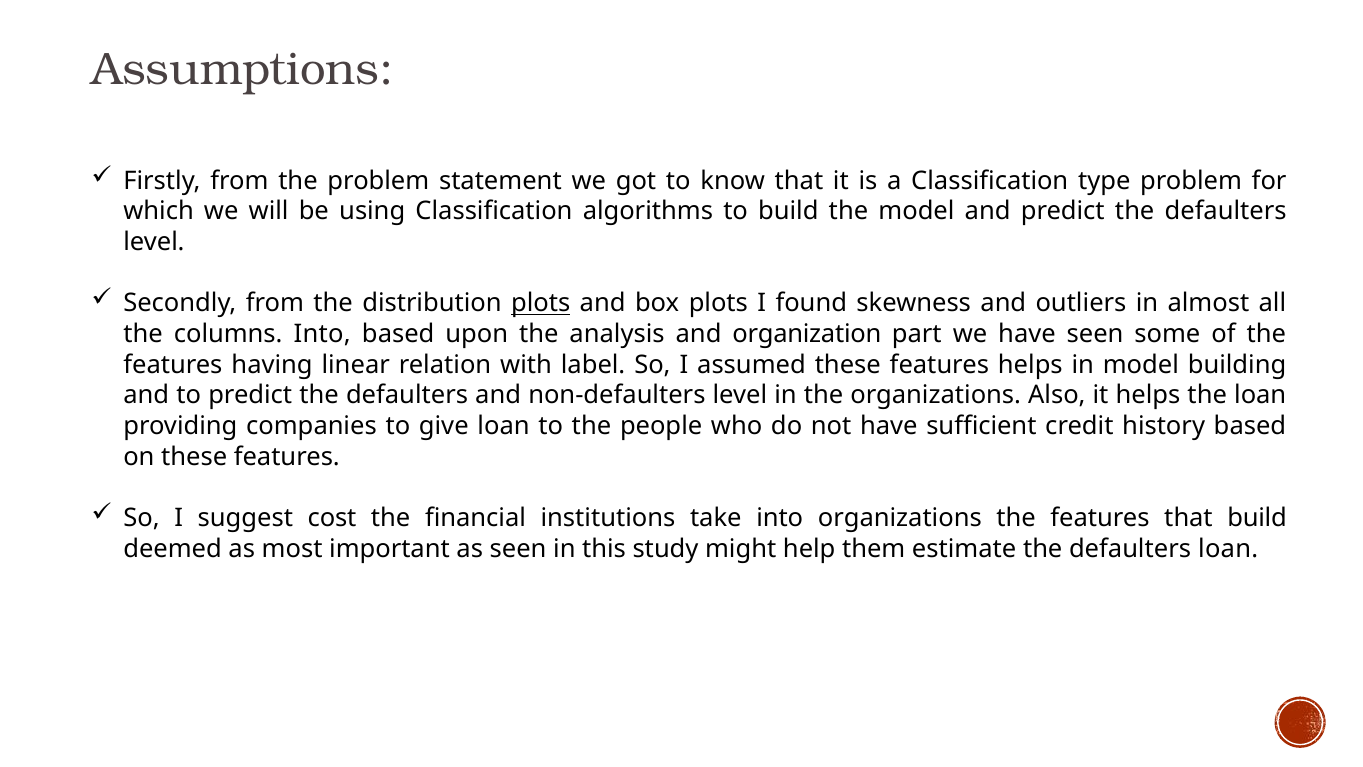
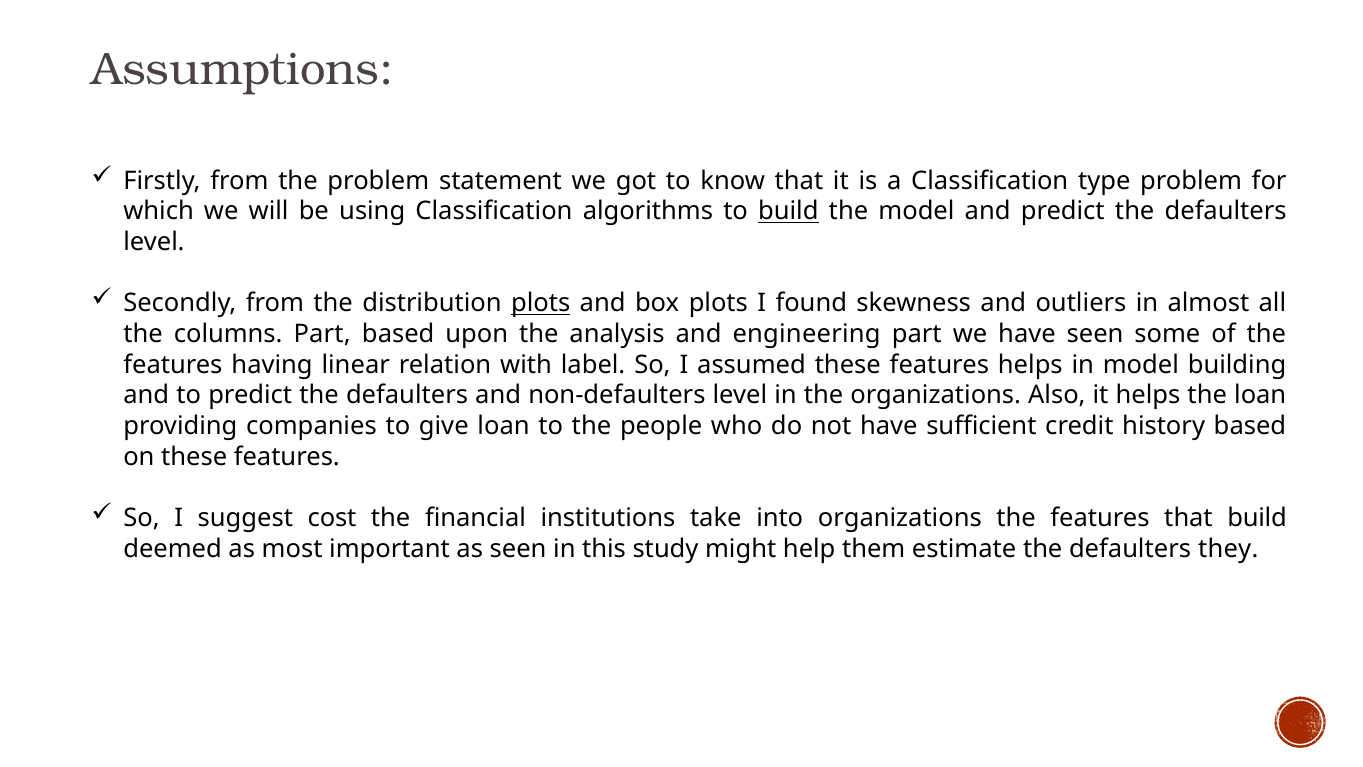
build at (788, 211) underline: none -> present
columns Into: Into -> Part
organization: organization -> engineering
defaulters loan: loan -> they
